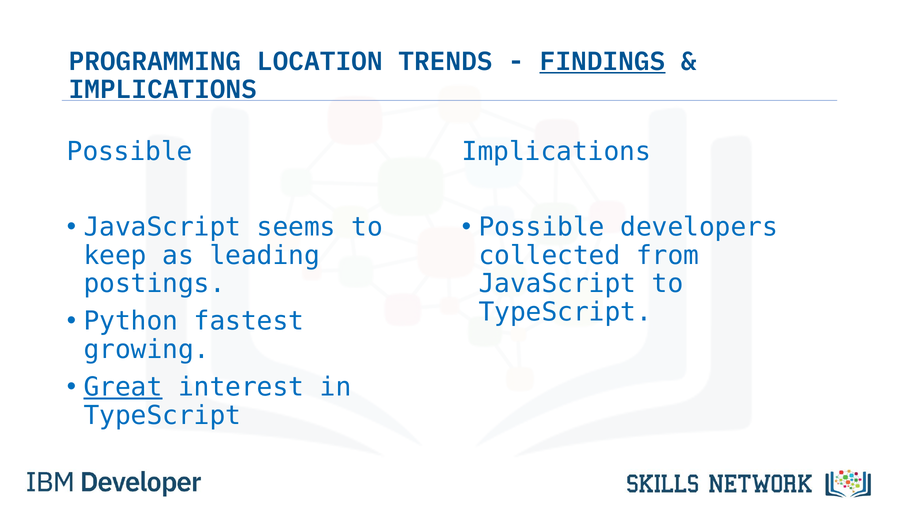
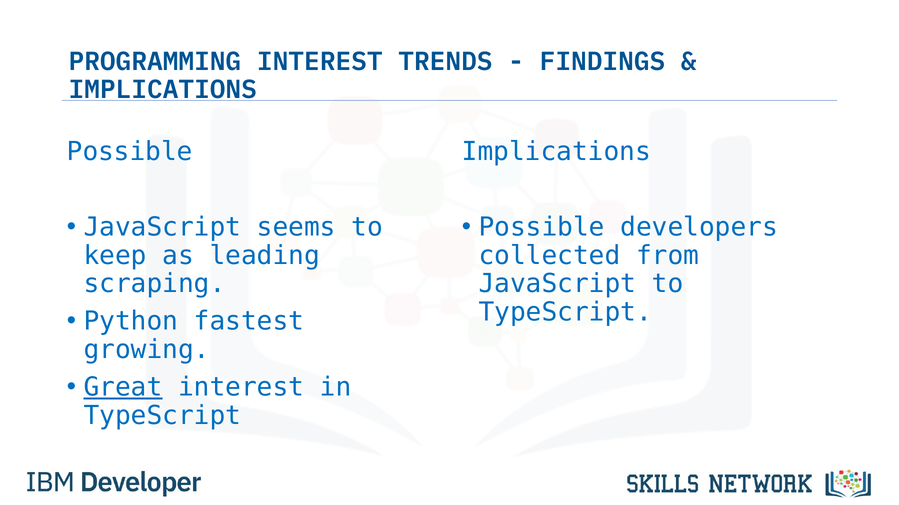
PROGRAMMING LOCATION: LOCATION -> INTEREST
FINDINGS underline: present -> none
postings: postings -> scraping
